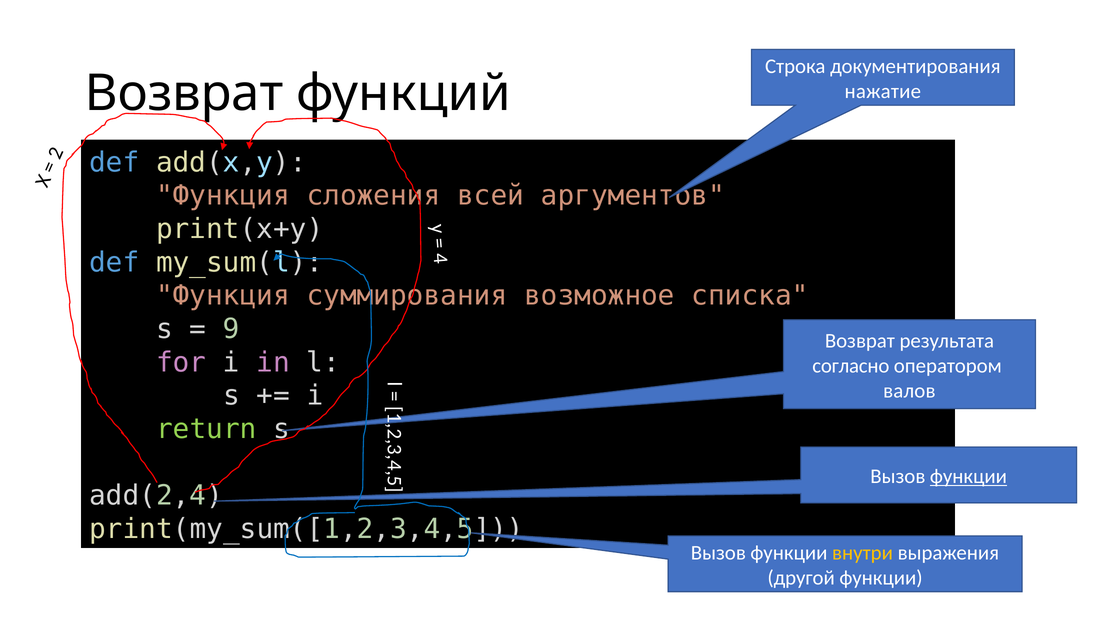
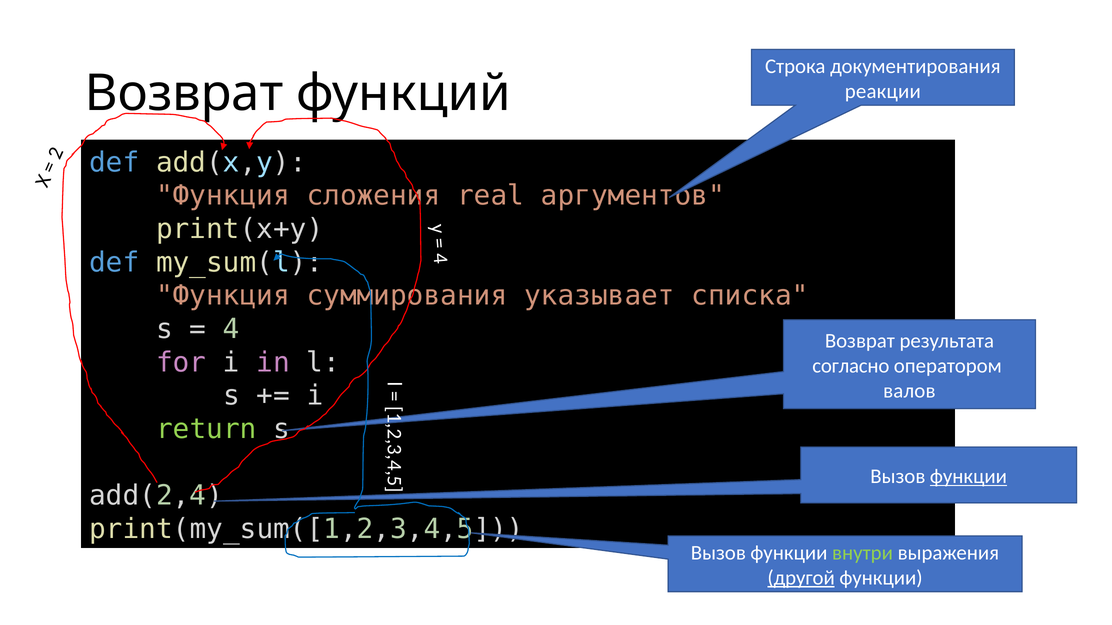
нажатие: нажатие -> реакции
всей: всей -> real
возможное: возможное -> указывает
9 at (231, 329): 9 -> 4
внутри colour: yellow -> light green
другой underline: none -> present
